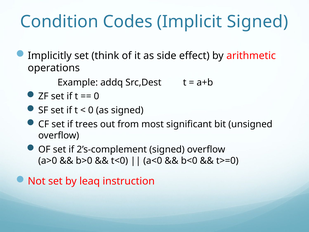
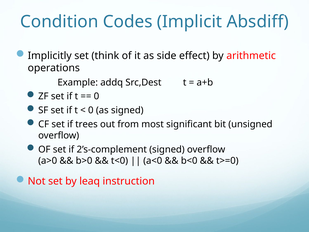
Implicit Signed: Signed -> Absdiff
